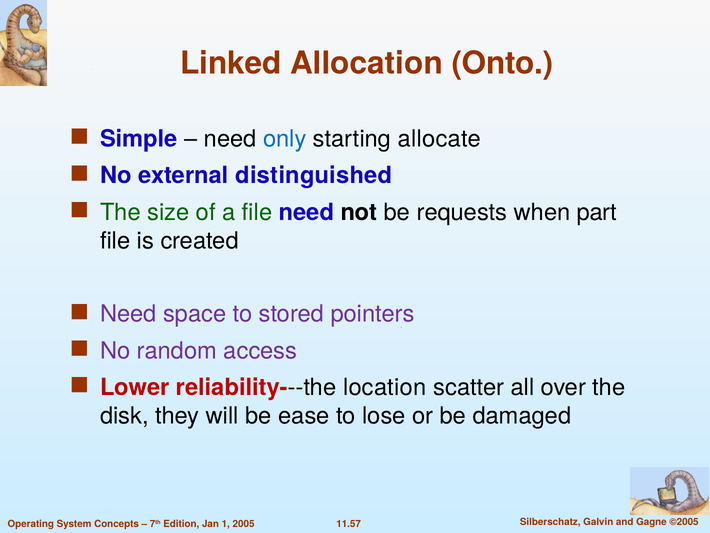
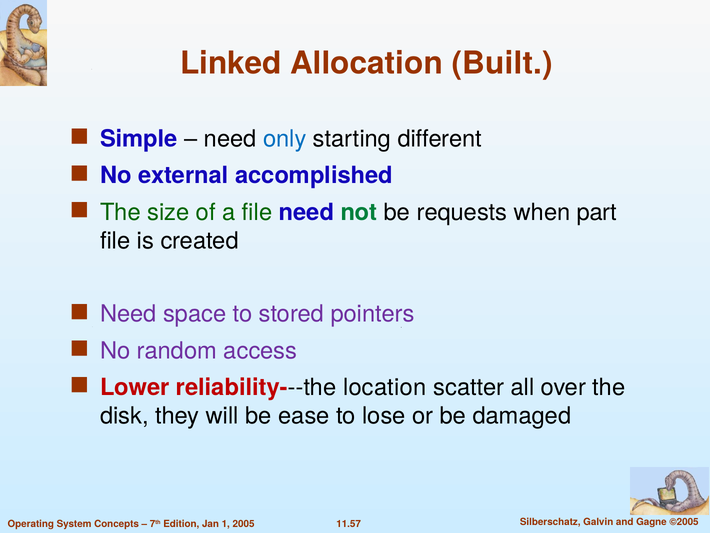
Onto: Onto -> Built
allocate: allocate -> different
distinguished: distinguished -> accomplished
not colour: black -> green
